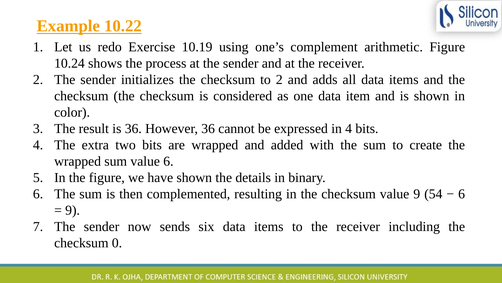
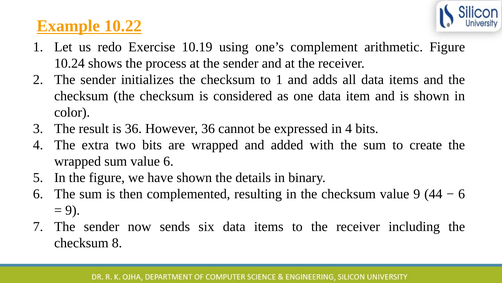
to 2: 2 -> 1
54: 54 -> 44
0: 0 -> 8
